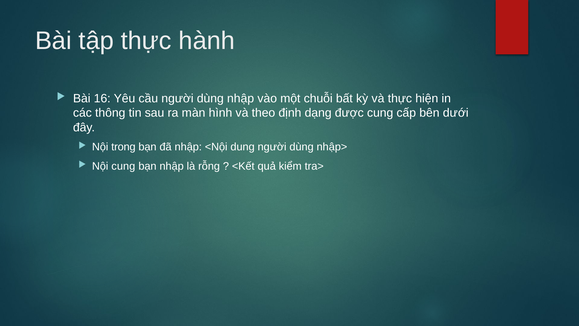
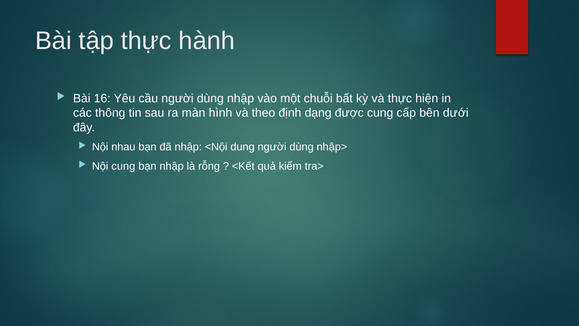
trong: trong -> nhau
